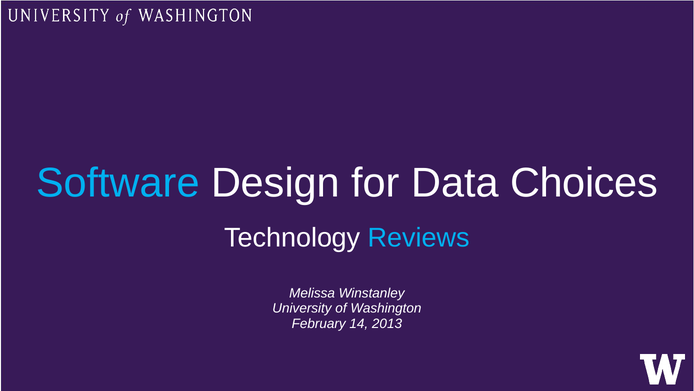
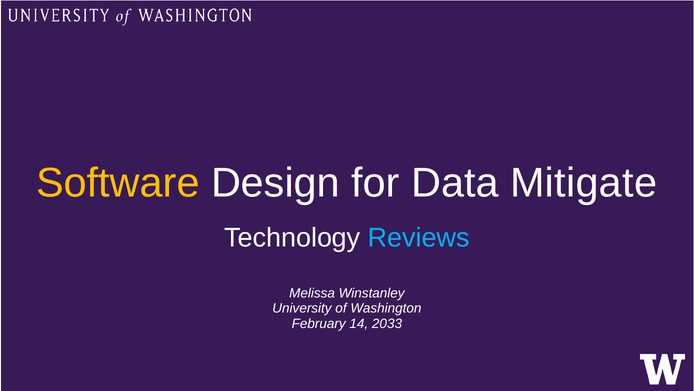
Software colour: light blue -> yellow
Choices: Choices -> Mitigate
2013: 2013 -> 2033
